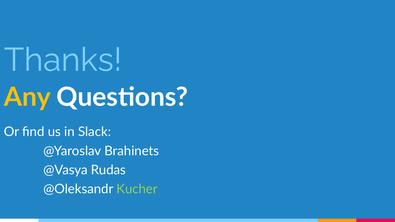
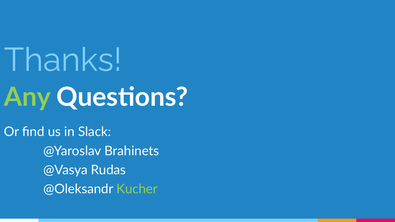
Any colour: yellow -> light green
